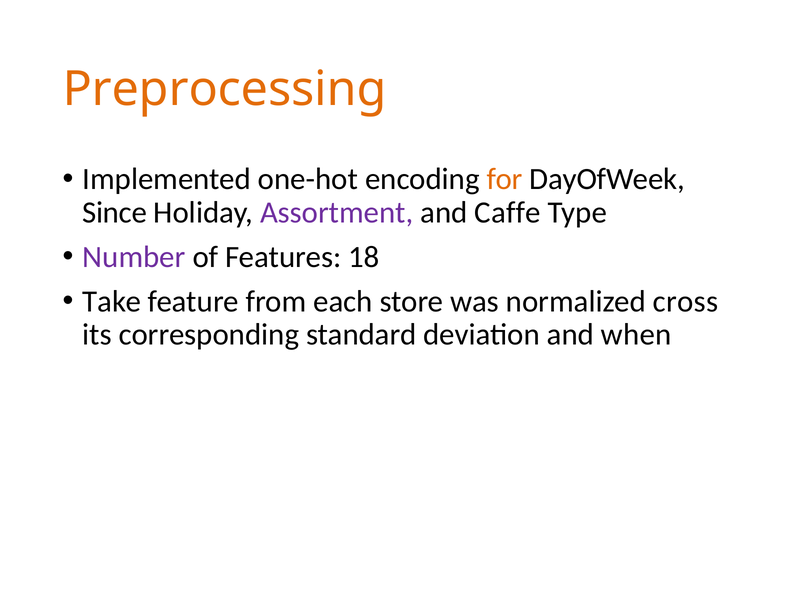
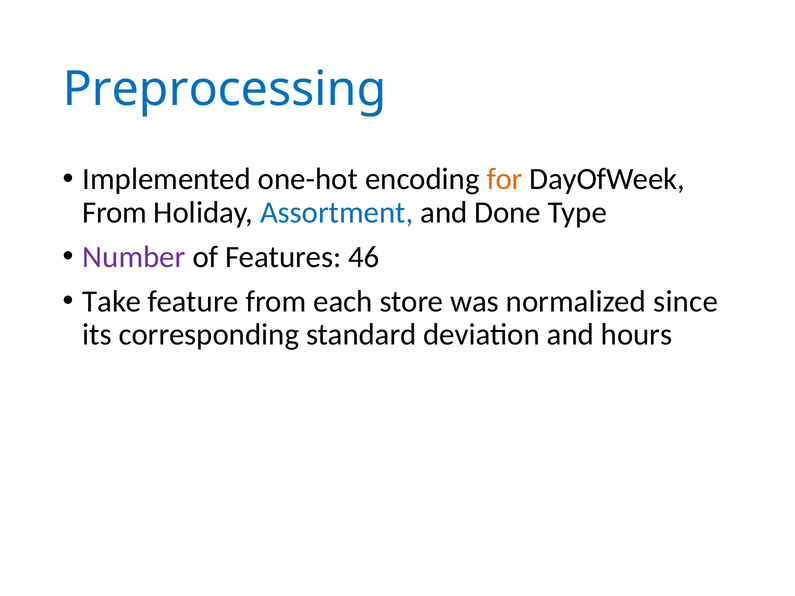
Preprocessing colour: orange -> blue
Since at (115, 213): Since -> From
Assortment colour: purple -> blue
Caffe: Caffe -> Done
18: 18 -> 46
cross: cross -> since
when: when -> hours
